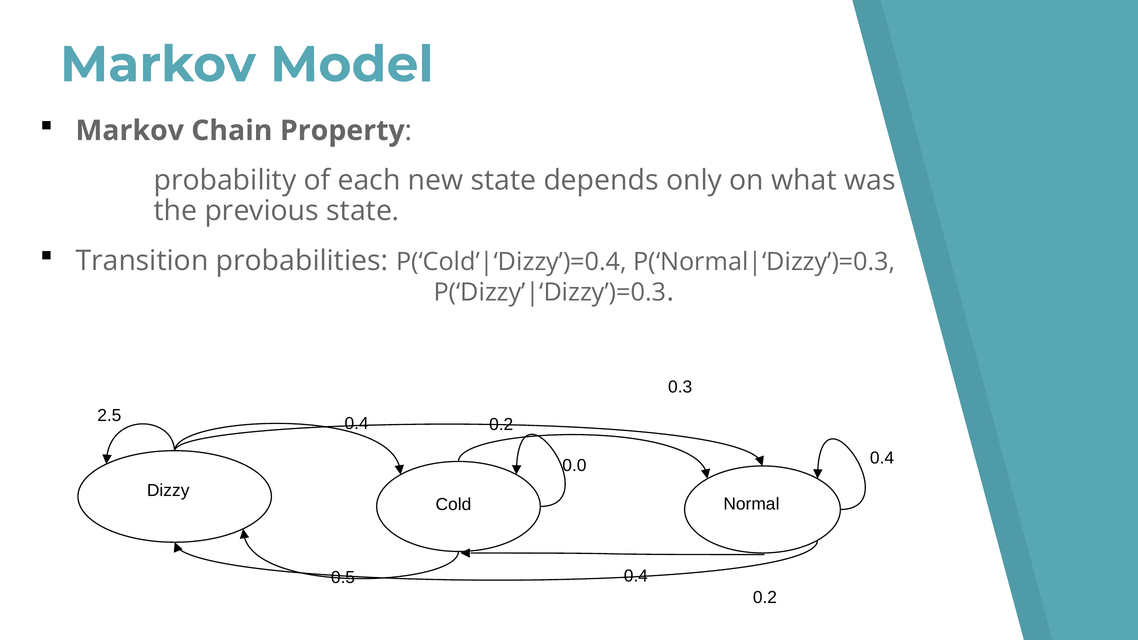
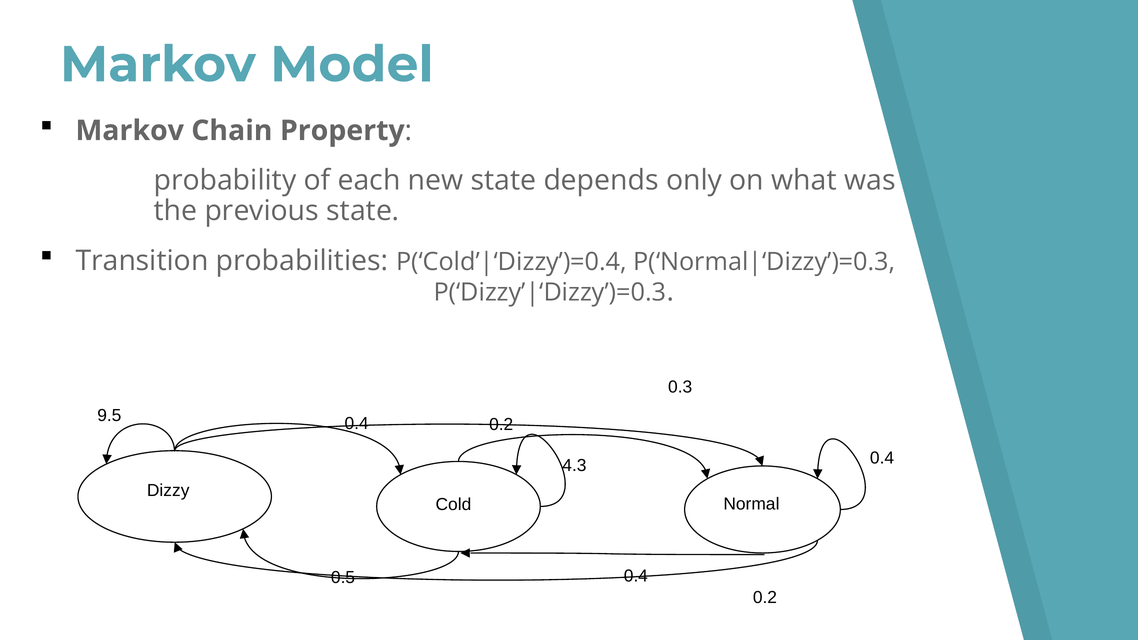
2.5: 2.5 -> 9.5
0.0: 0.0 -> 4.3
